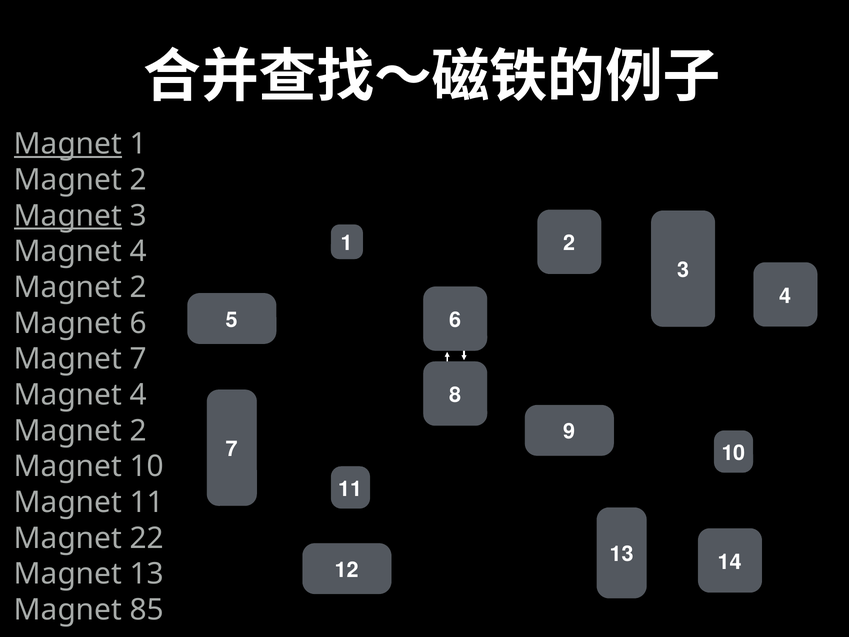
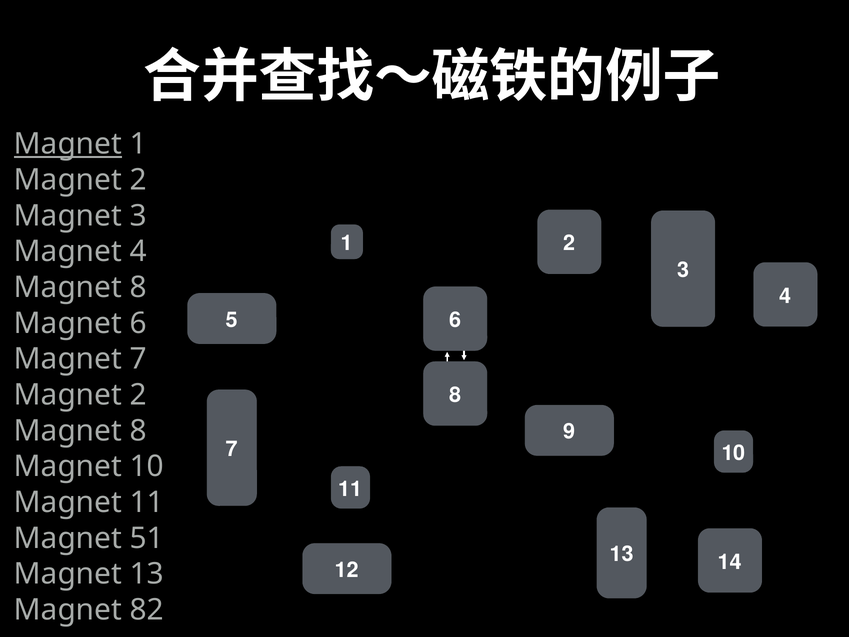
Magnet at (68, 216) underline: present -> none
2 at (138, 287): 2 -> 8
4 at (138, 395): 4 -> 2
2 at (138, 431): 2 -> 8
22: 22 -> 51
85: 85 -> 82
